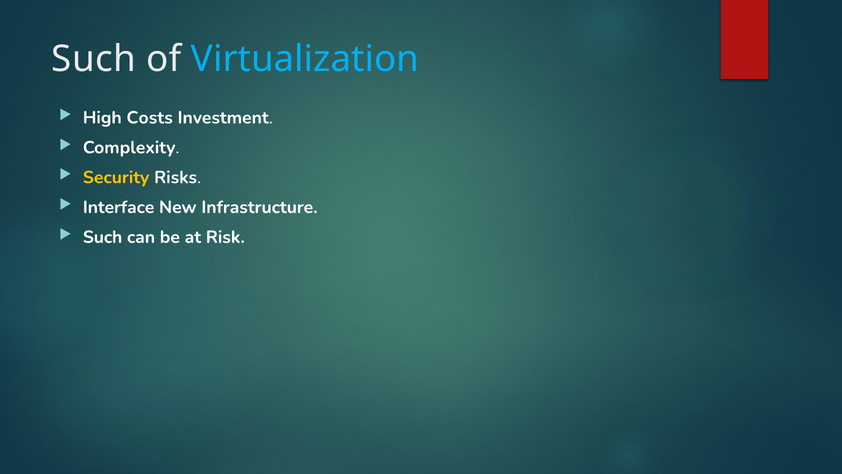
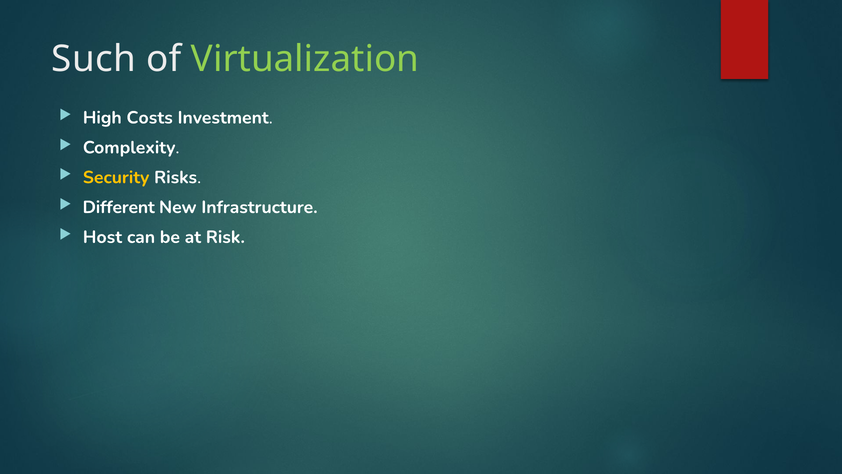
Virtualization colour: light blue -> light green
Interface: Interface -> Different
Such at (103, 237): Such -> Host
